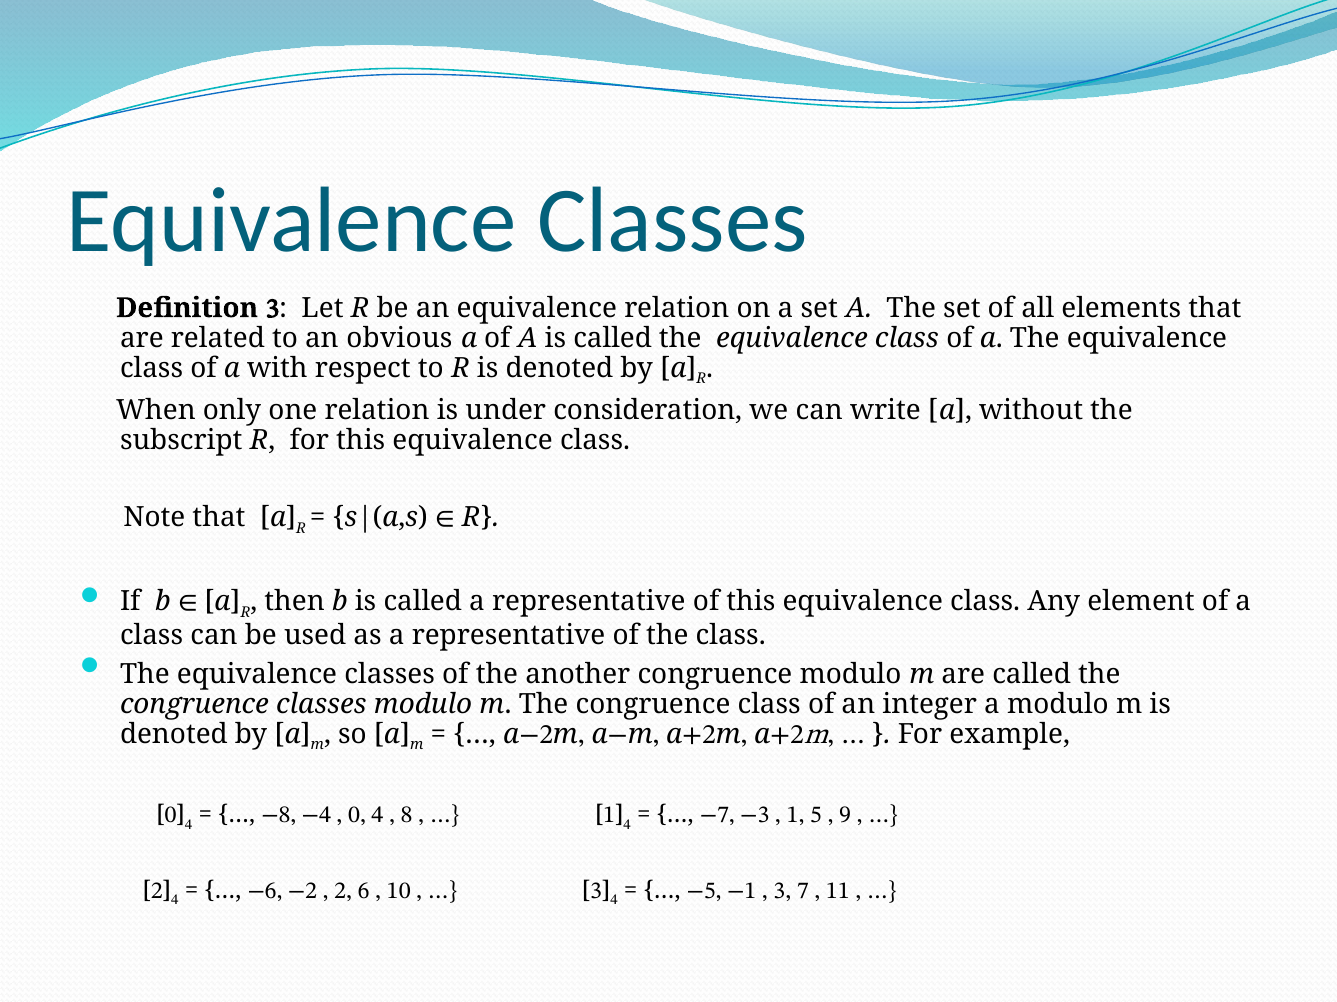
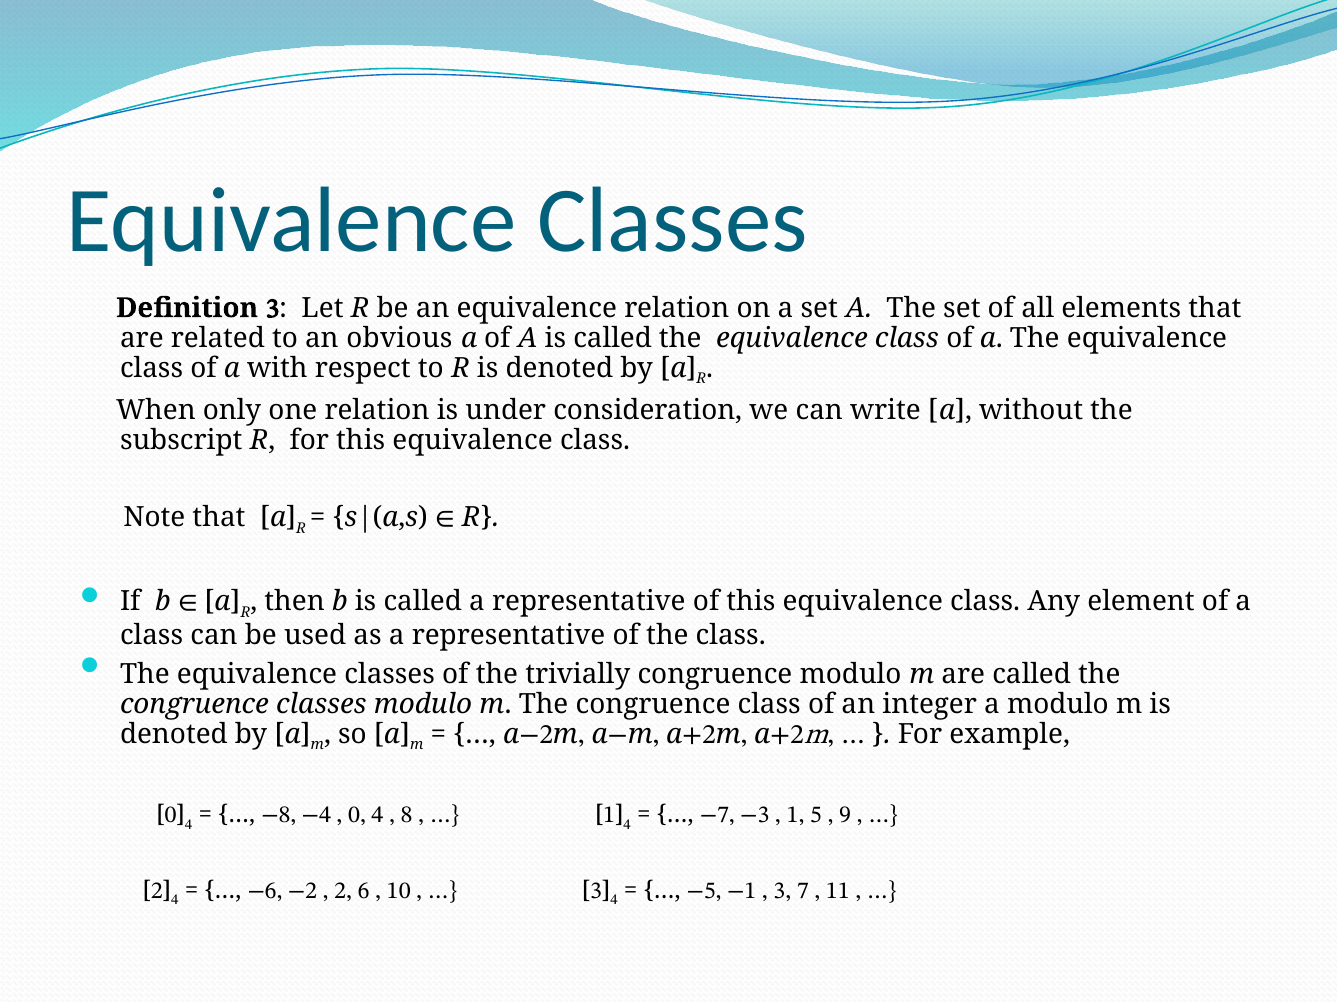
another: another -> trivially
